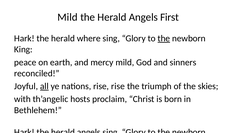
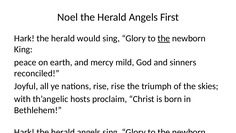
Mild at (68, 17): Mild -> Noel
where: where -> would
all underline: present -> none
